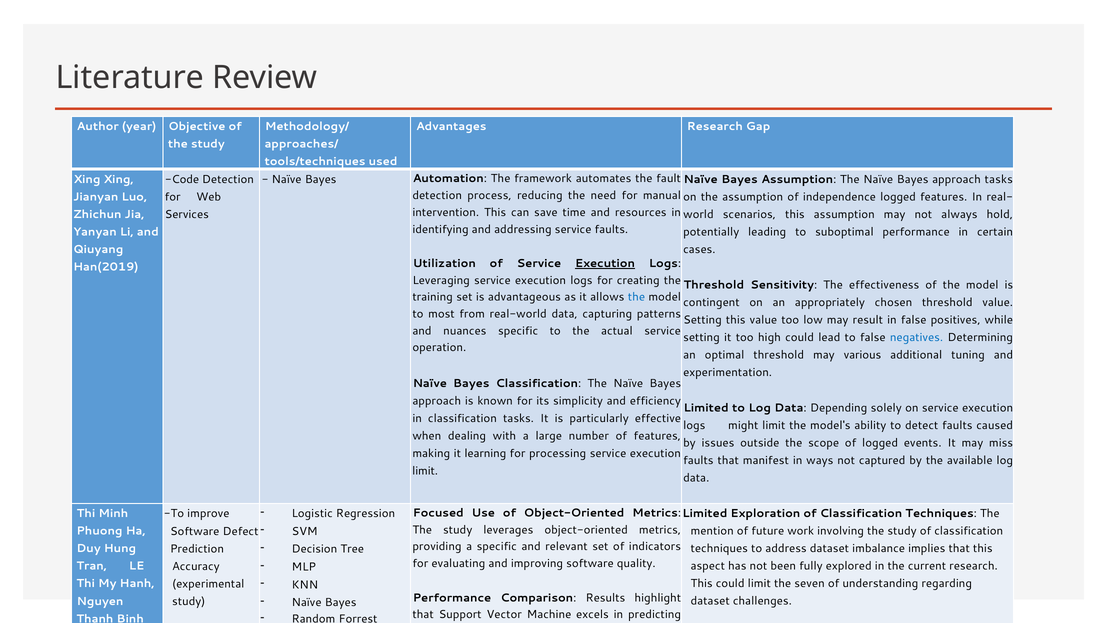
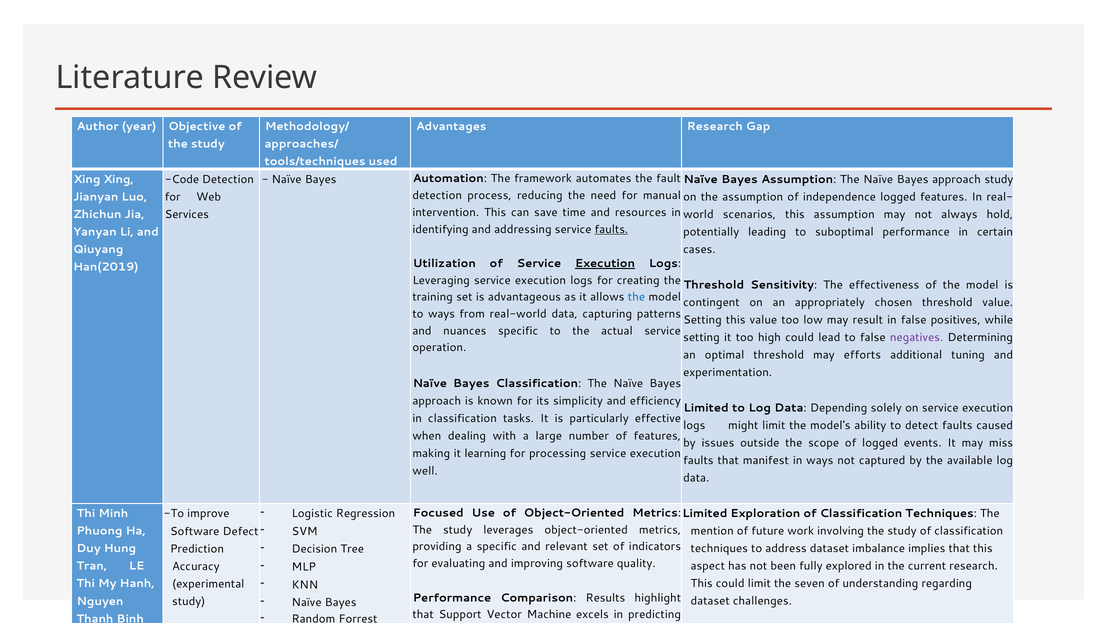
approach tasks: tasks -> study
faults at (611, 229) underline: none -> present
to most: most -> ways
negatives colour: blue -> purple
various: various -> efforts
limit at (425, 471): limit -> well
